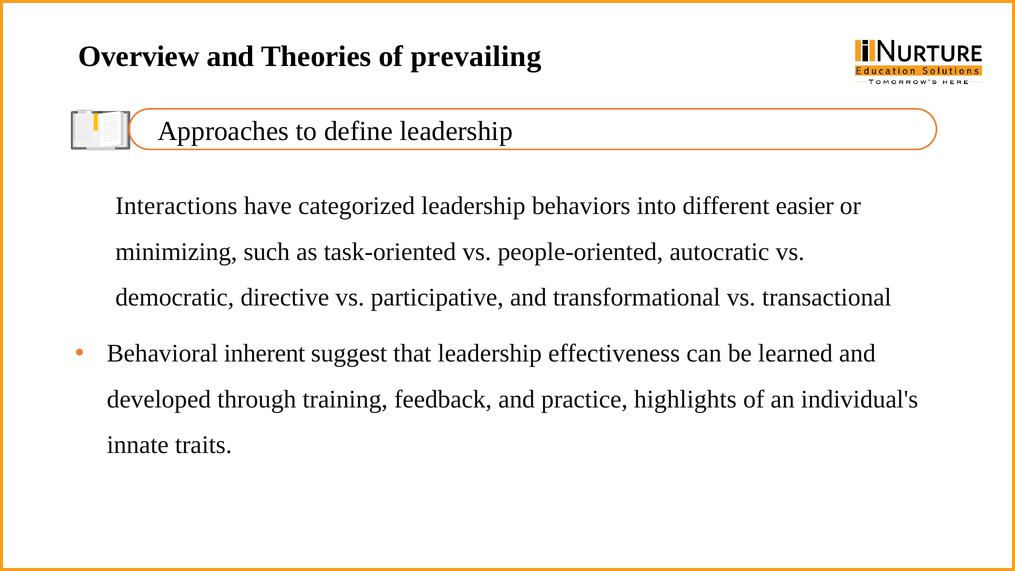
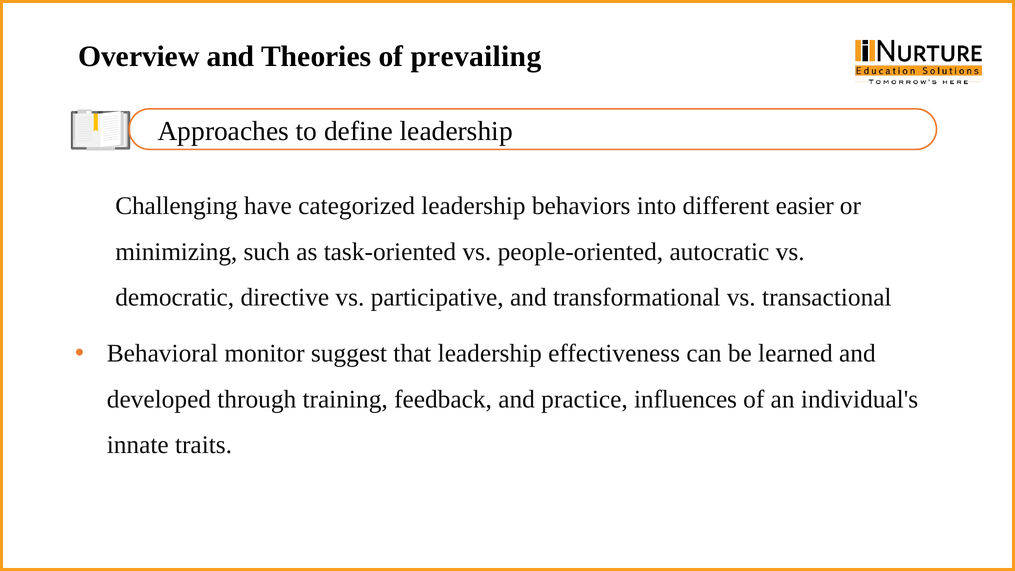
Interactions: Interactions -> Challenging
inherent: inherent -> monitor
highlights: highlights -> influences
